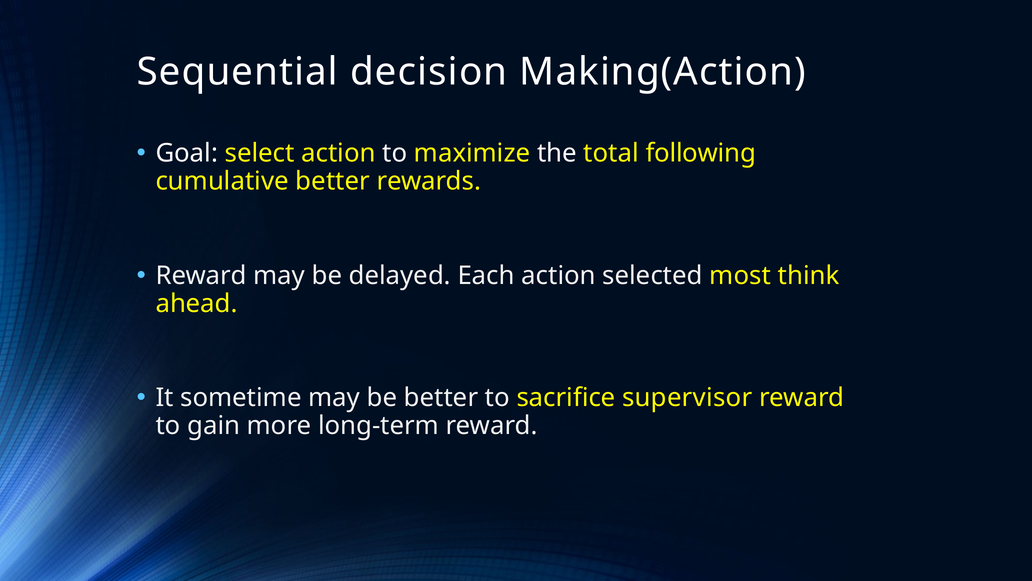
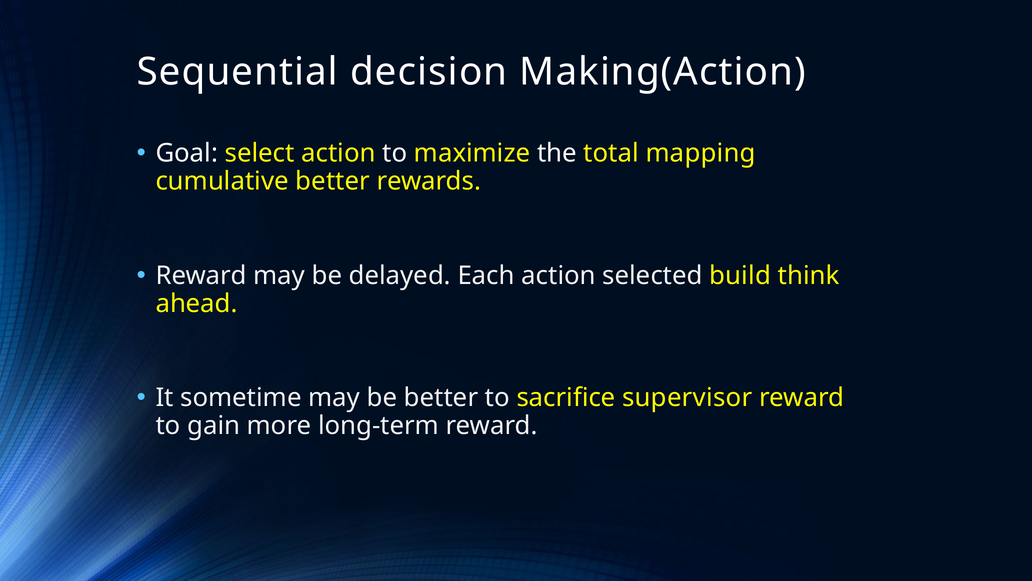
following: following -> mapping
most: most -> build
